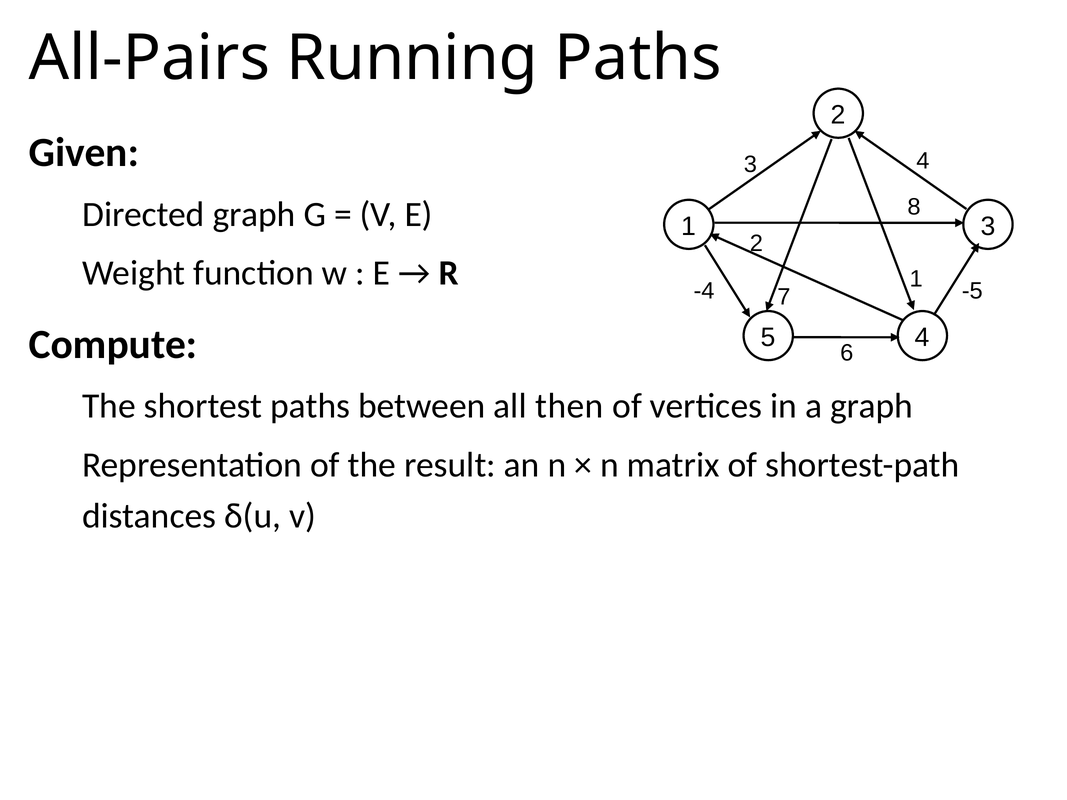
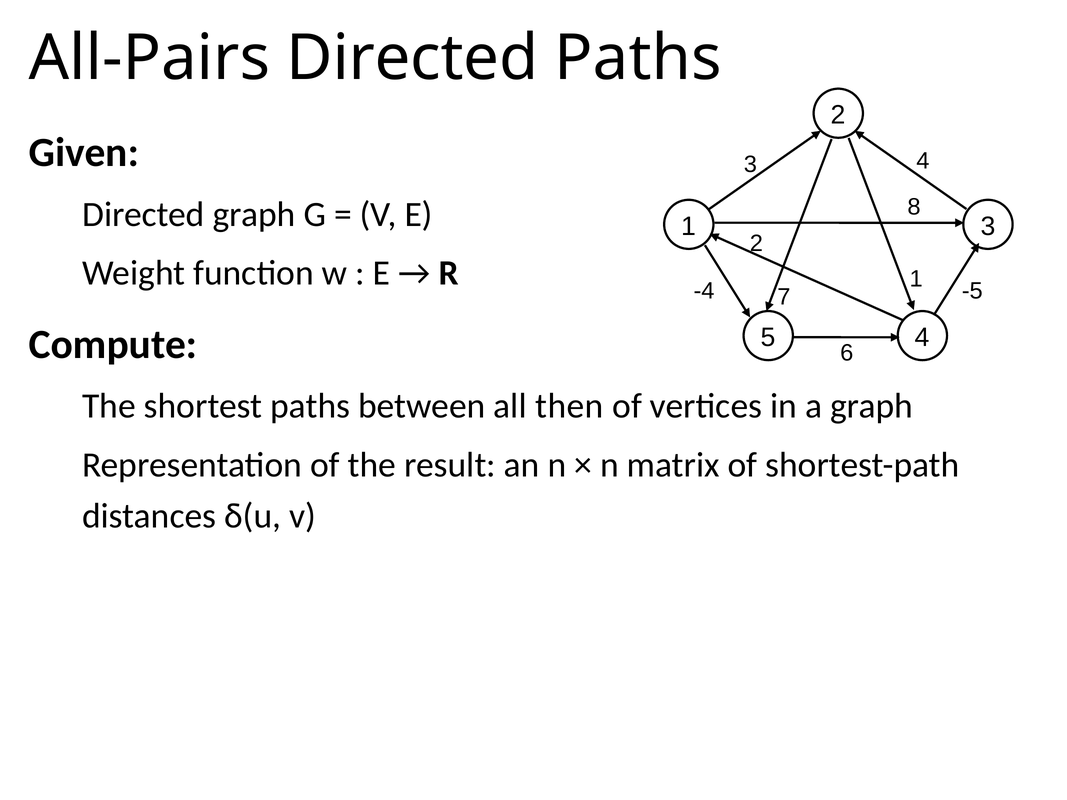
All-Pairs Running: Running -> Directed
